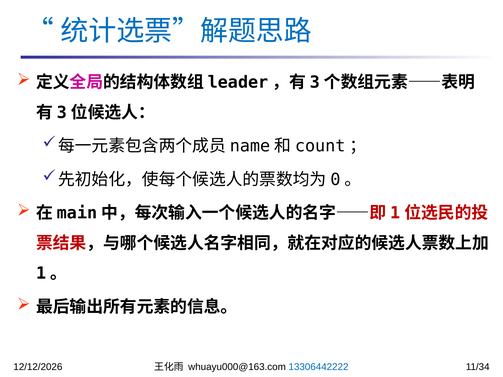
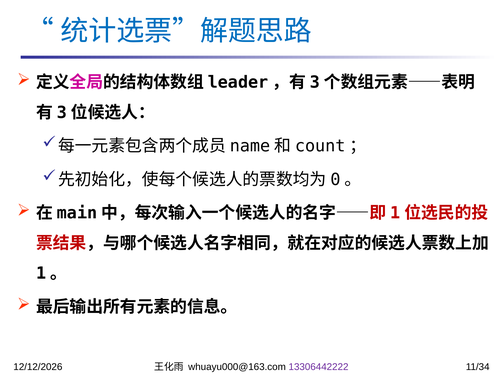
13306442222 colour: blue -> purple
